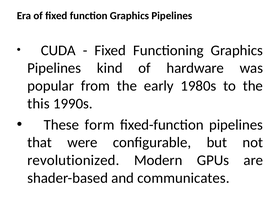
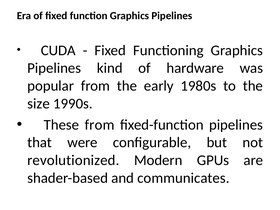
this: this -> size
These form: form -> from
